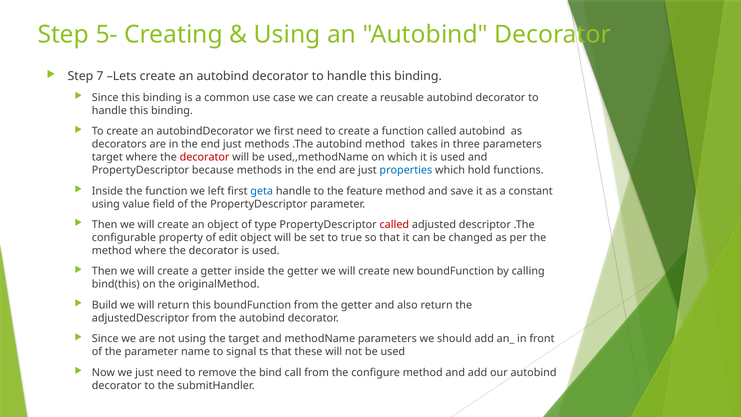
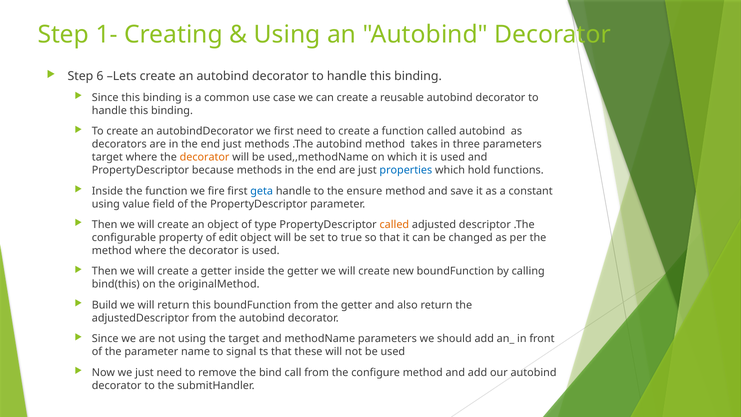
5-: 5- -> 1-
7: 7 -> 6
decorator at (205, 157) colour: red -> orange
left: left -> fire
feature: feature -> ensure
called at (394, 225) colour: red -> orange
